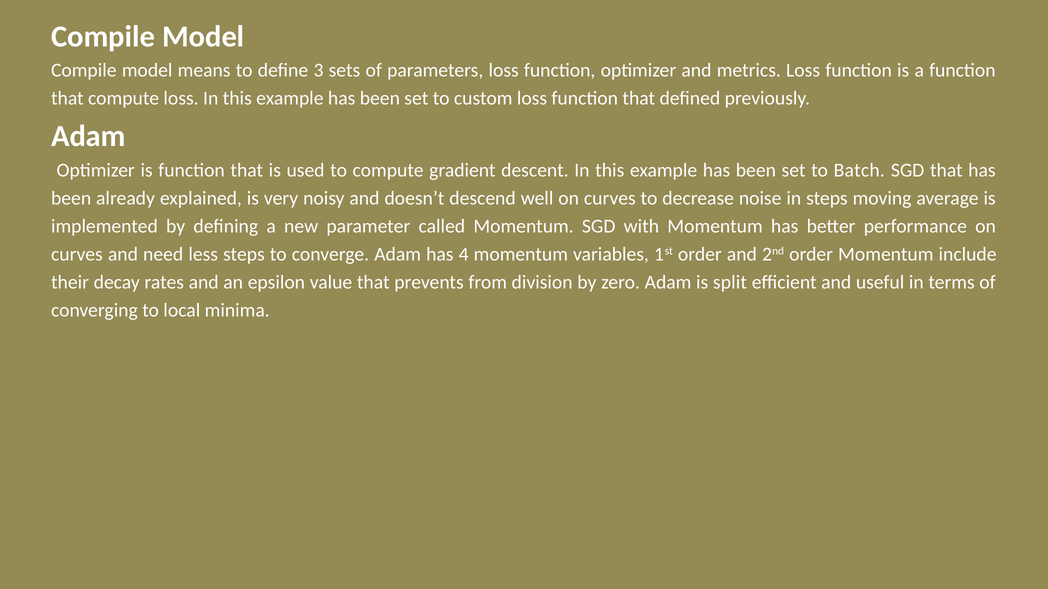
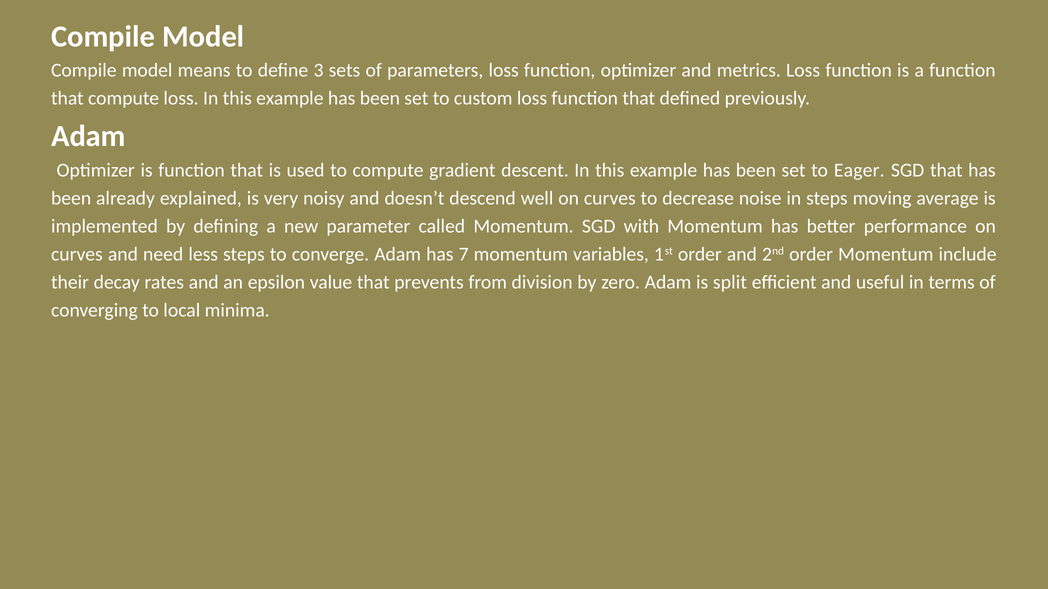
Batch: Batch -> Eager
4: 4 -> 7
